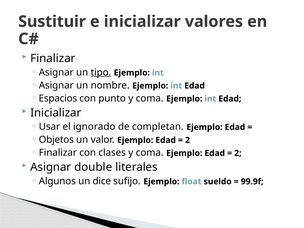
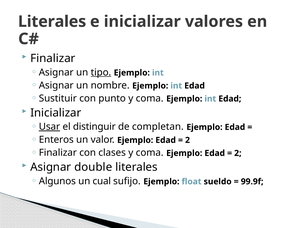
Sustituir at (52, 22): Sustituir -> Literales
Espacios: Espacios -> Sustituir
Usar underline: none -> present
ignorado: ignorado -> distinguir
Objetos: Objetos -> Enteros
dice: dice -> cual
